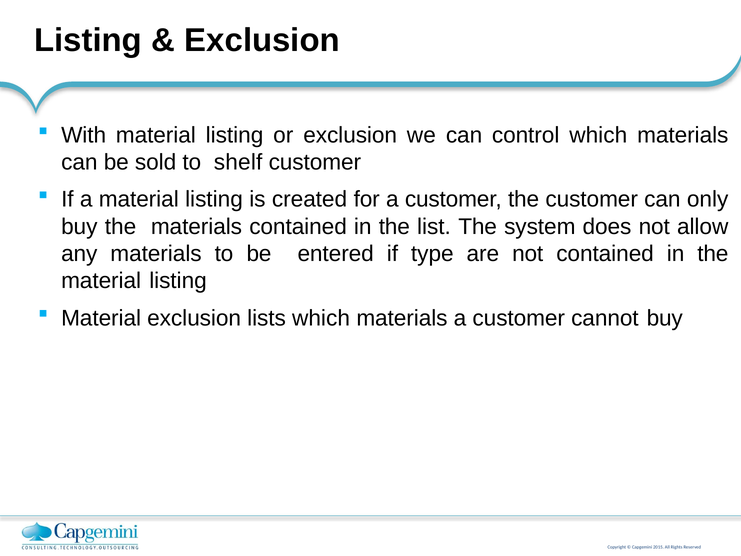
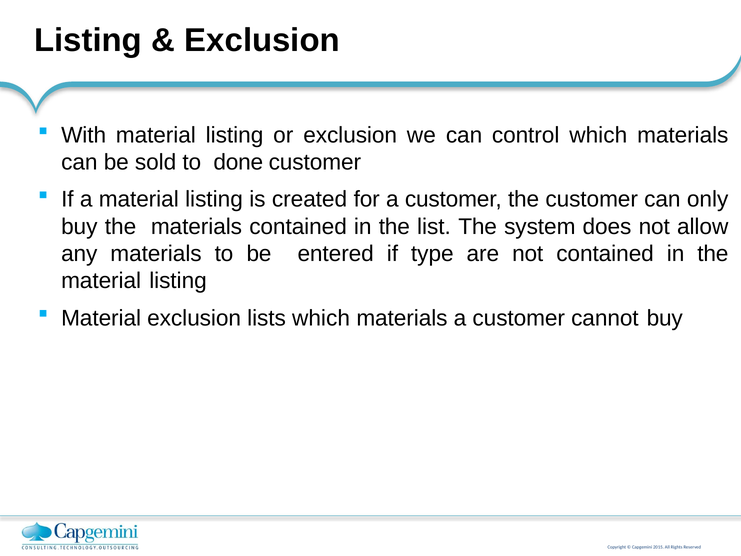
shelf: shelf -> done
